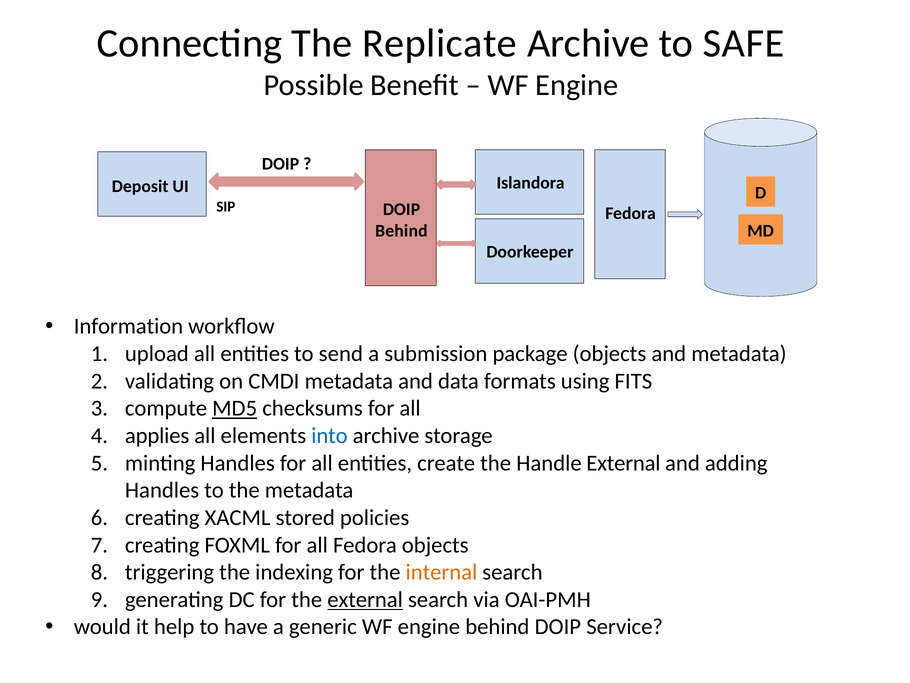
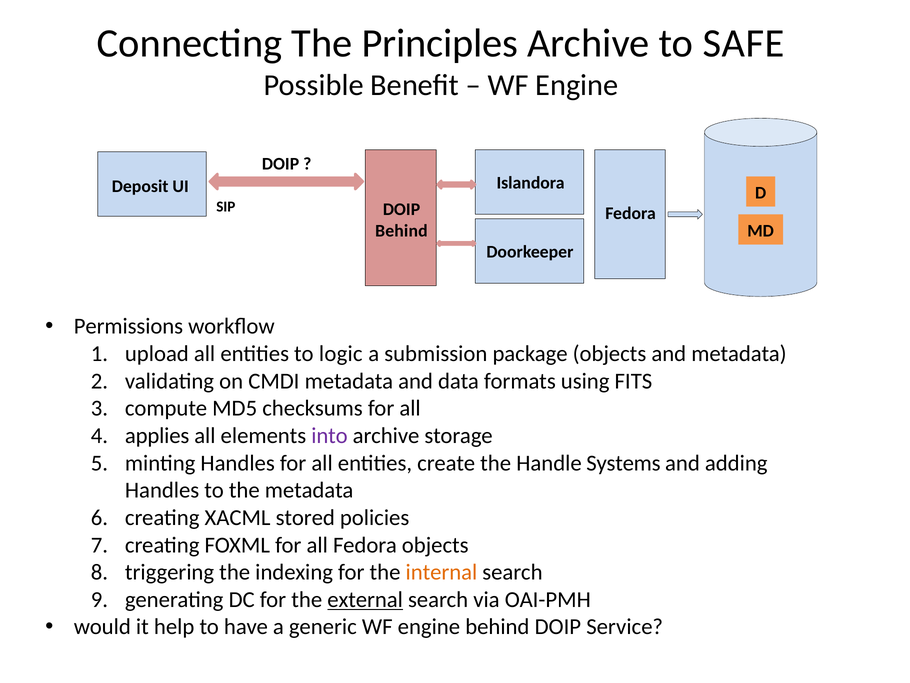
Replicate: Replicate -> Principles
Information: Information -> Permissions
send: send -> logic
MD5 underline: present -> none
into colour: blue -> purple
Handle External: External -> Systems
